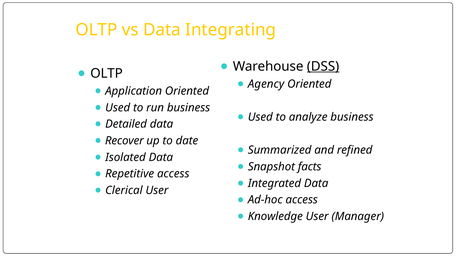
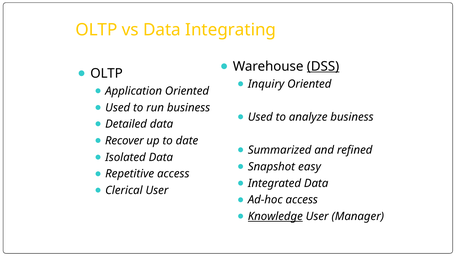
Agency: Agency -> Inquiry
facts: facts -> easy
Knowledge underline: none -> present
